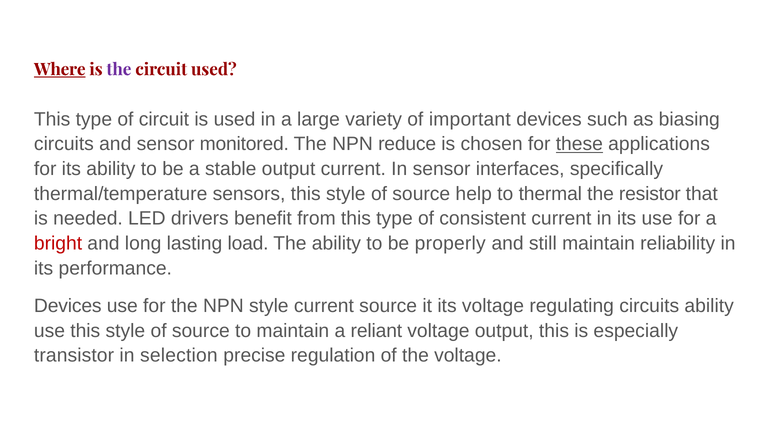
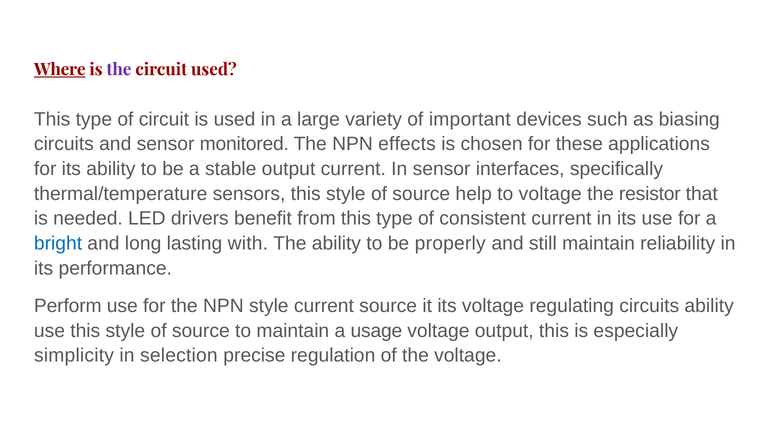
reduce: reduce -> effects
these underline: present -> none
to thermal: thermal -> voltage
bright colour: red -> blue
load: load -> with
Devices at (68, 306): Devices -> Perform
reliant: reliant -> usage
transistor: transistor -> simplicity
